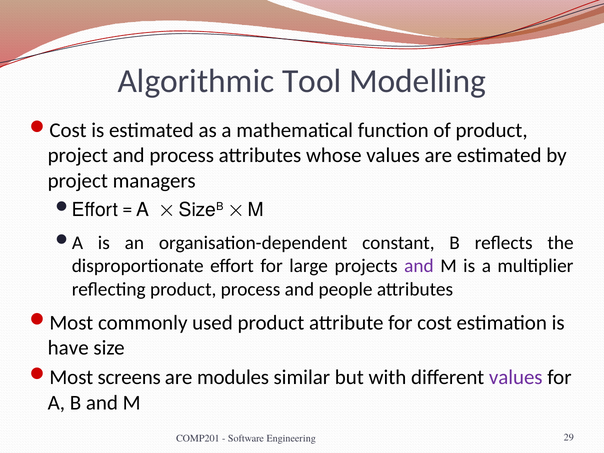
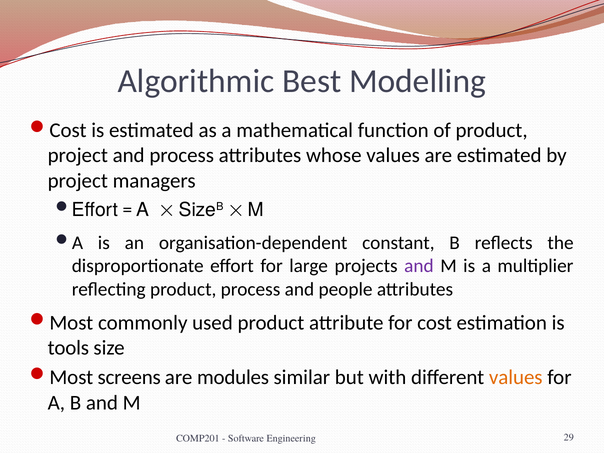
Tool: Tool -> Best
have: have -> tools
values at (516, 377) colour: purple -> orange
